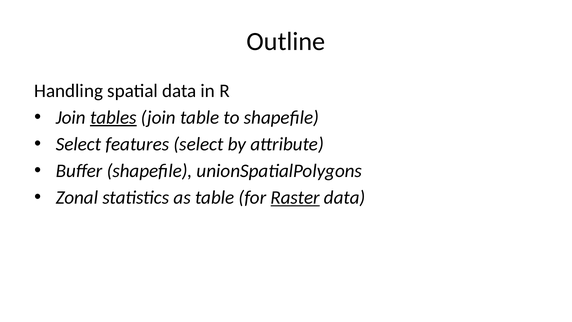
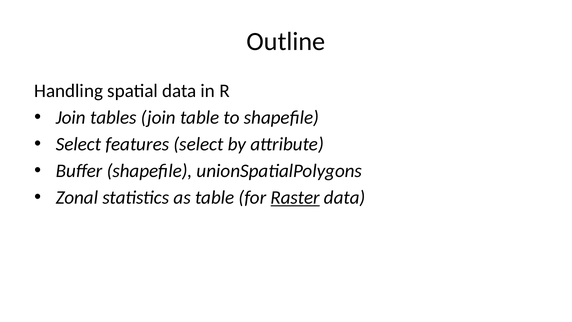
tables underline: present -> none
